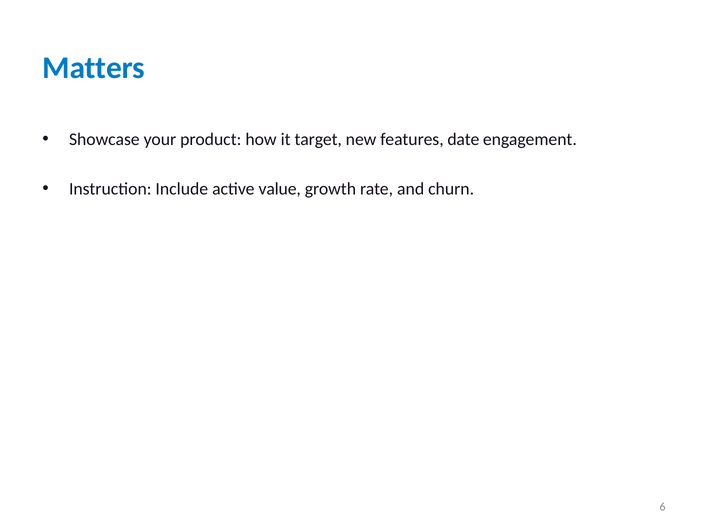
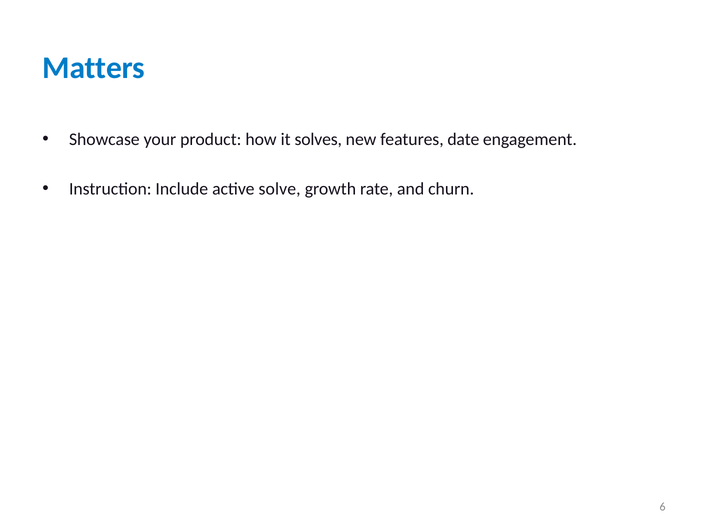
target: target -> solves
value: value -> solve
